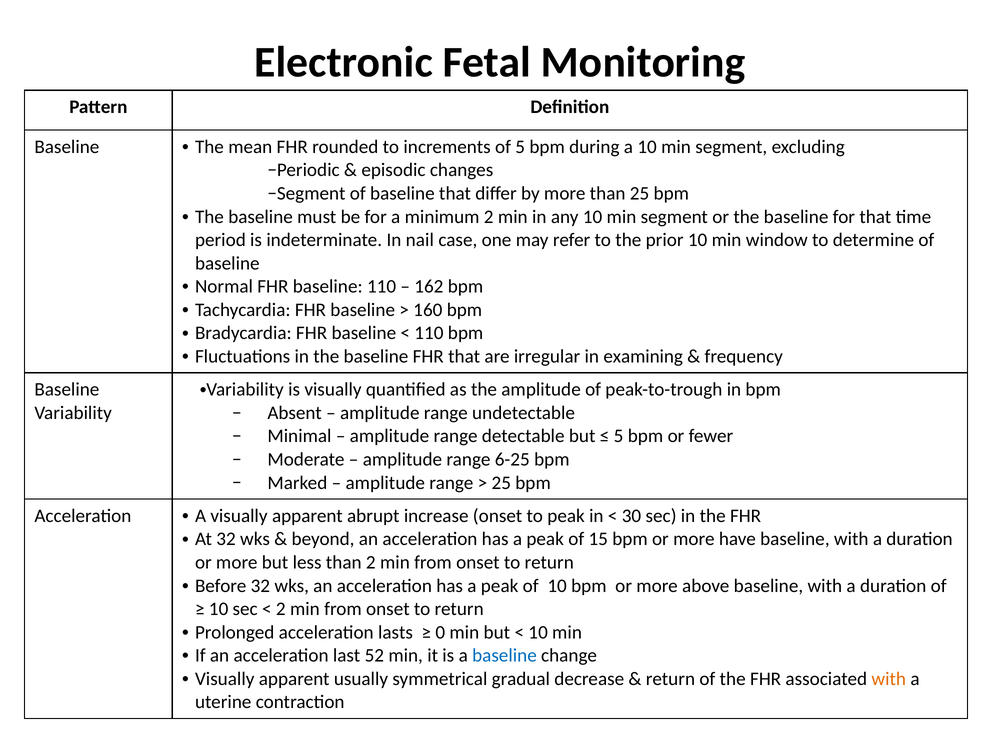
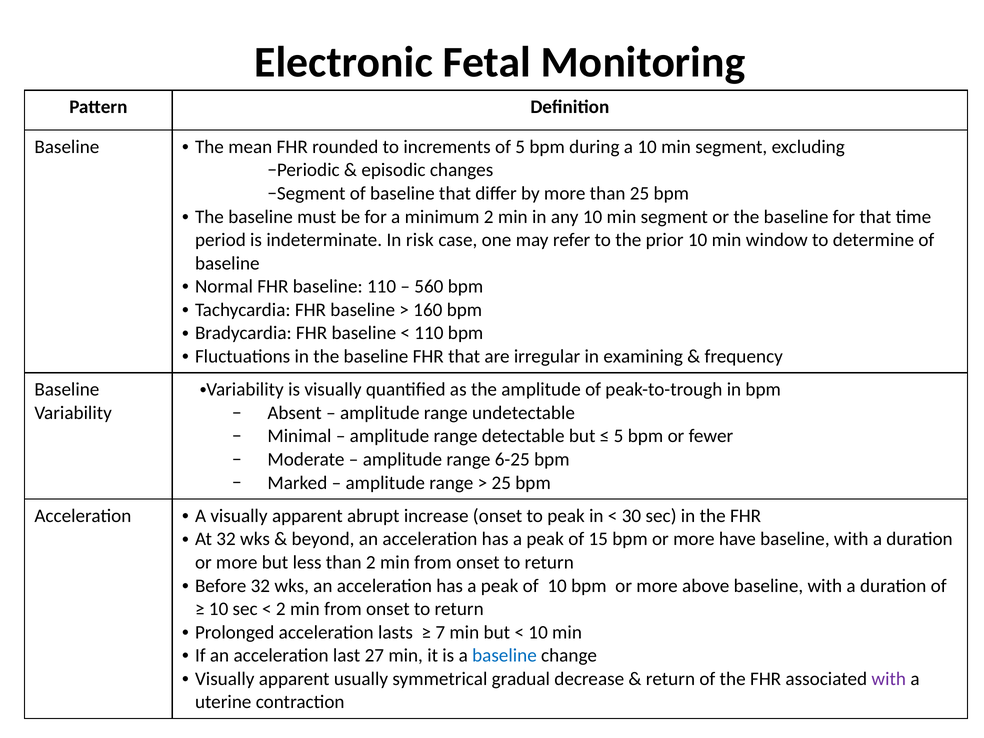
nail: nail -> risk
162: 162 -> 560
0: 0 -> 7
52: 52 -> 27
with at (889, 679) colour: orange -> purple
